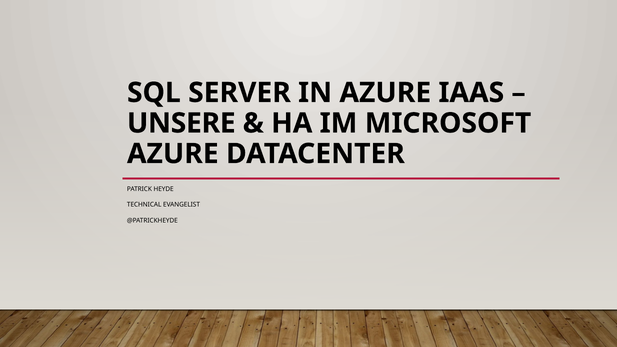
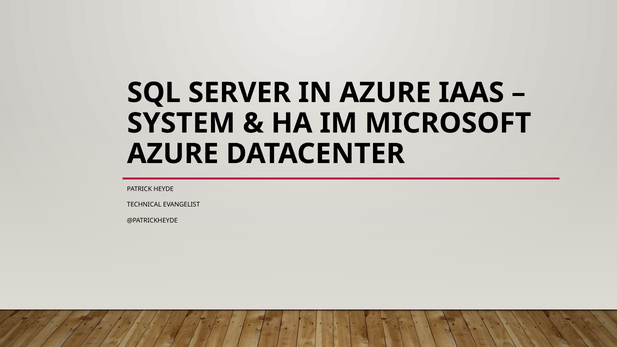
UNSERE: UNSERE -> SYSTEM
